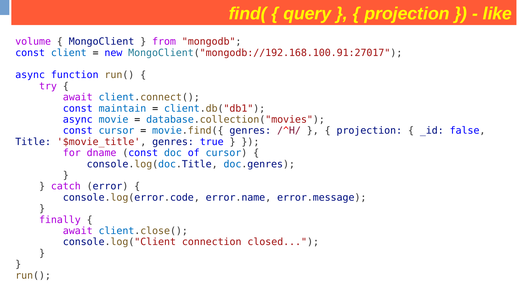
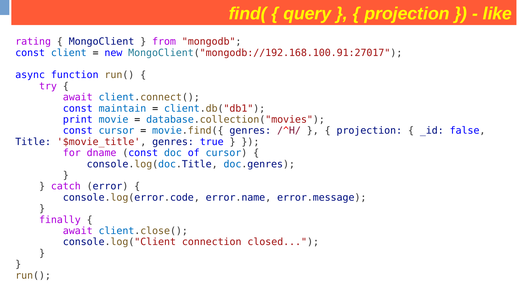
volume: volume -> rating
async at (78, 120): async -> print
